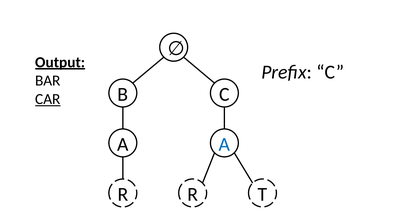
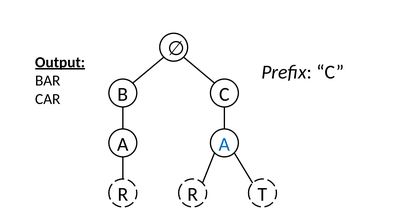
CAR underline: present -> none
